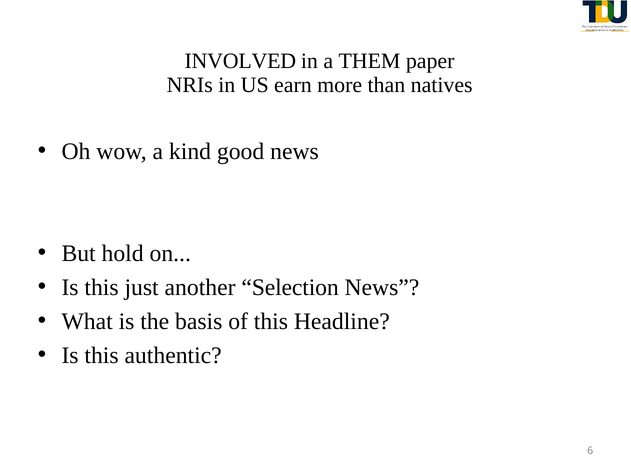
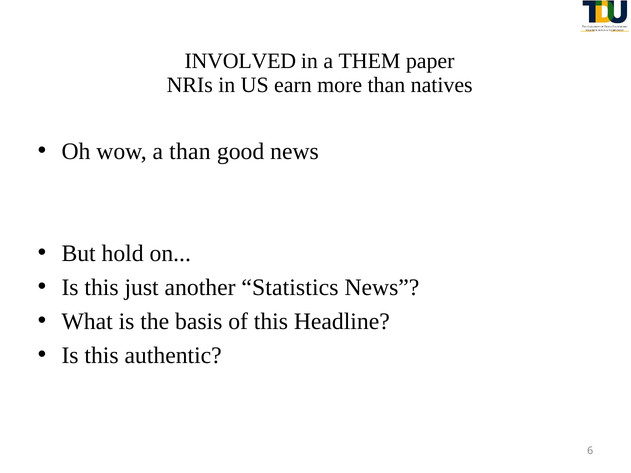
a kind: kind -> than
Selection: Selection -> Statistics
